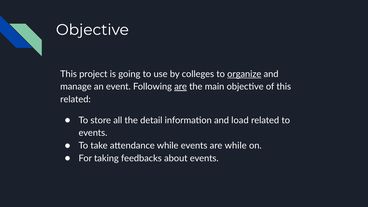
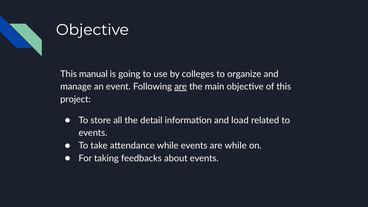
project: project -> manual
organize underline: present -> none
related at (75, 99): related -> project
